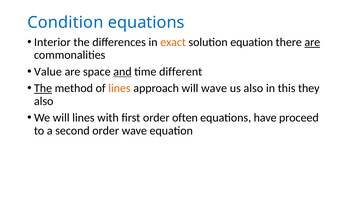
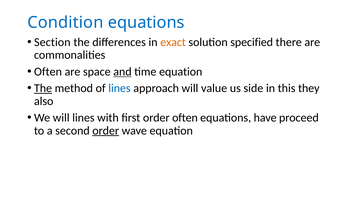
Interior: Interior -> Section
solution equation: equation -> specified
are at (312, 42) underline: present -> none
Value at (48, 72): Value -> Often
time different: different -> equation
lines at (119, 88) colour: orange -> blue
will wave: wave -> value
us also: also -> side
order at (106, 131) underline: none -> present
